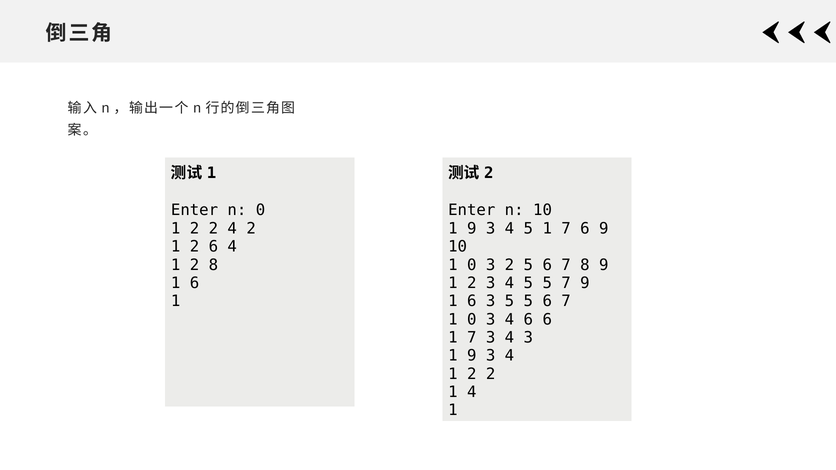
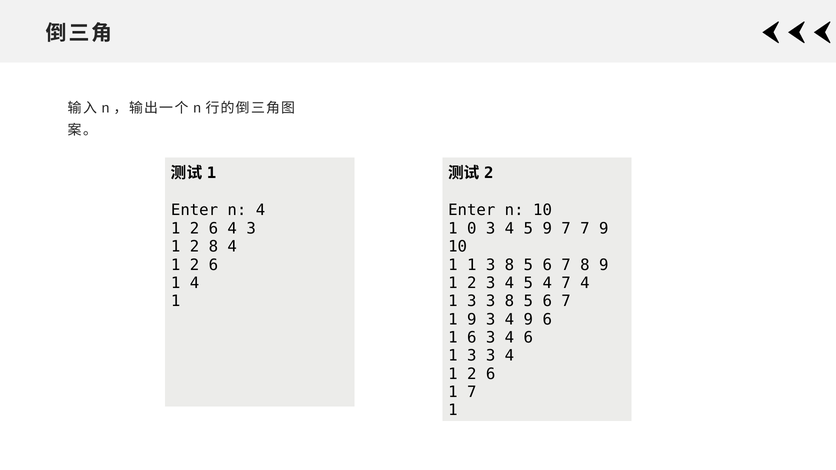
n 0: 0 -> 4
2 at (213, 229): 2 -> 6
4 2: 2 -> 3
9 at (472, 229): 9 -> 0
5 1: 1 -> 9
7 6: 6 -> 7
2 6: 6 -> 8
8 at (213, 265): 8 -> 6
0 at (472, 265): 0 -> 1
2 at (509, 265): 2 -> 8
6 at (195, 283): 6 -> 4
4 5 5: 5 -> 4
7 9: 9 -> 4
6 at (472, 301): 6 -> 3
5 at (509, 301): 5 -> 8
0 at (472, 320): 0 -> 9
4 6: 6 -> 9
7 at (472, 338): 7 -> 6
4 3: 3 -> 6
9 at (472, 356): 9 -> 3
2 at (491, 374): 2 -> 6
1 4: 4 -> 7
